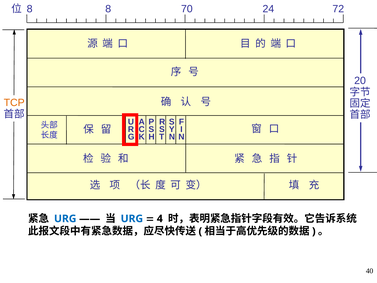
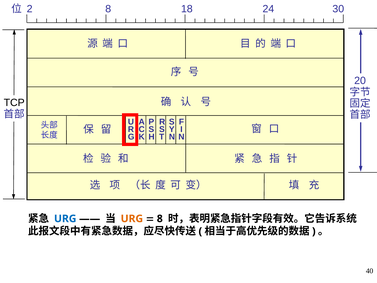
8 at (30, 9): 8 -> 2
70: 70 -> 18
72: 72 -> 30
TCP colour: orange -> black
URG at (132, 218) colour: blue -> orange
4 at (160, 218): 4 -> 8
